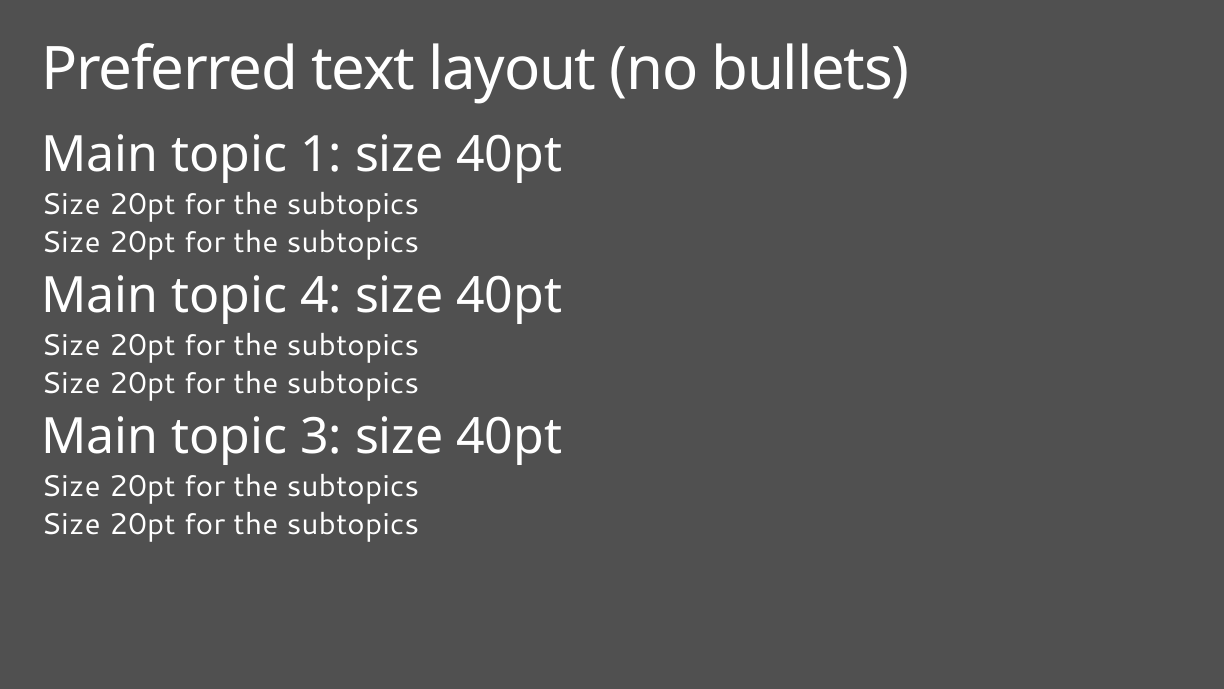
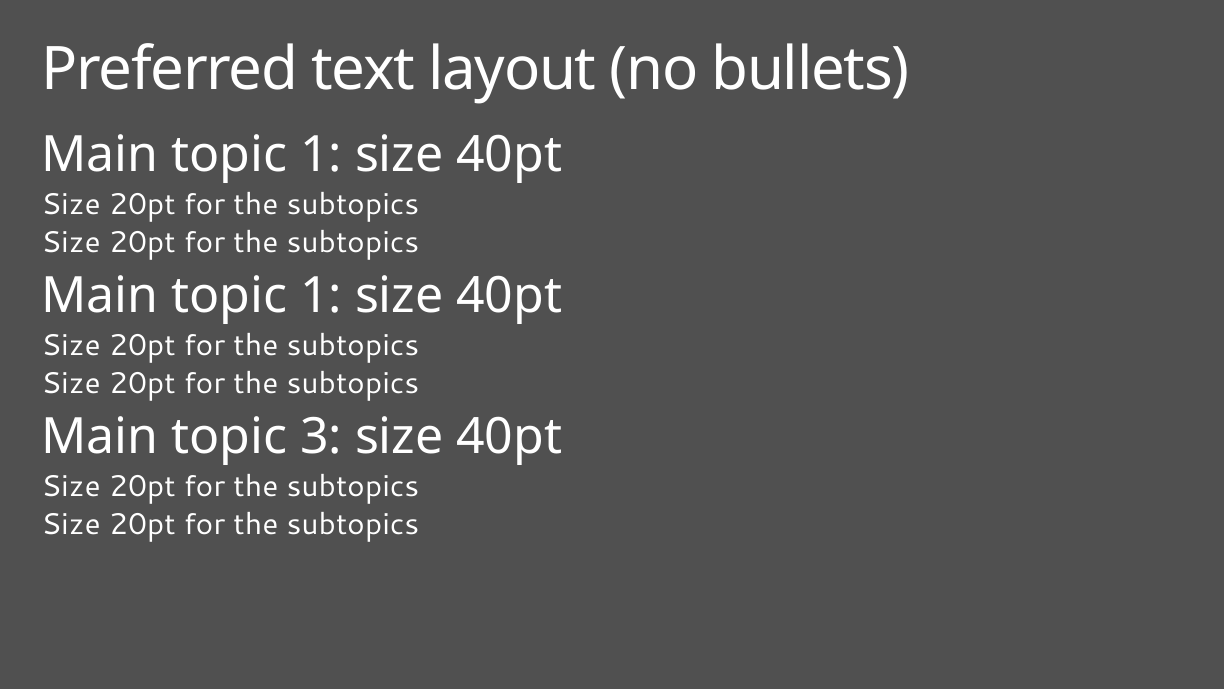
4 at (321, 296): 4 -> 1
